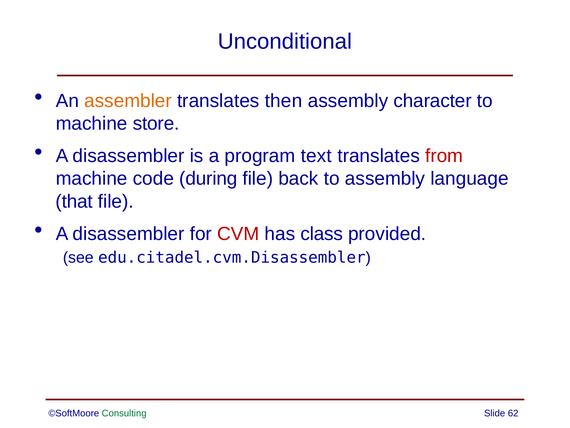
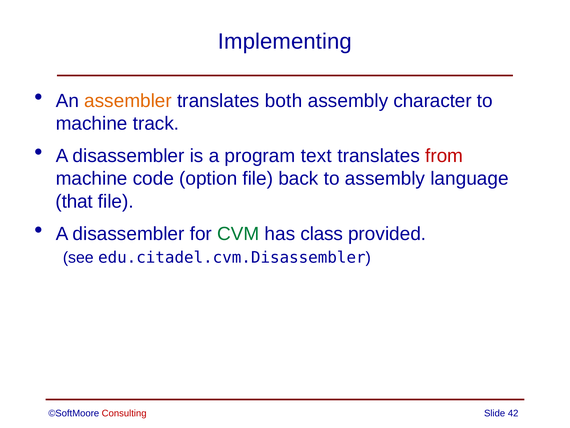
Unconditional: Unconditional -> Implementing
then: then -> both
store: store -> track
during: during -> option
CVM colour: red -> green
Consulting colour: green -> red
62: 62 -> 42
